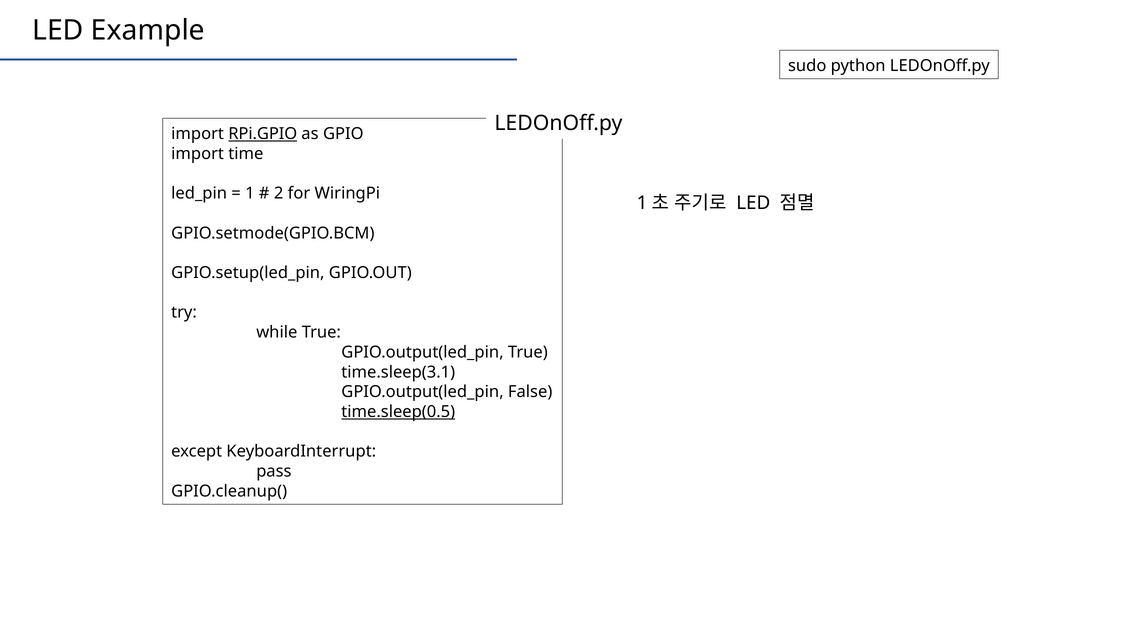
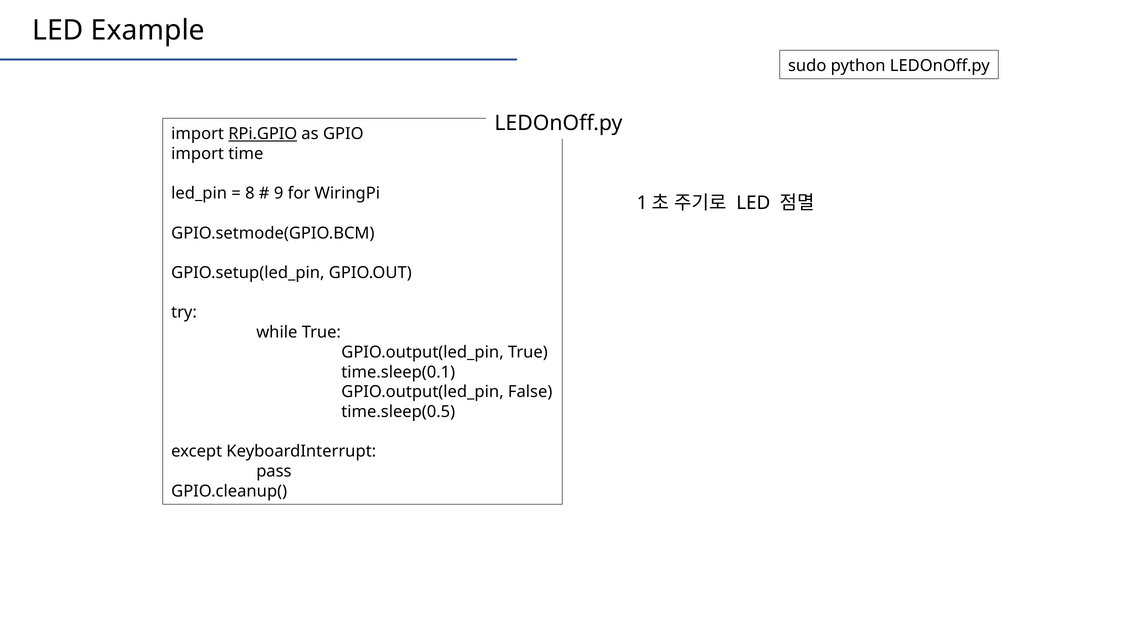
1: 1 -> 8
2: 2 -> 9
time.sleep(3.1: time.sleep(3.1 -> time.sleep(0.1
time.sleep(0.5 underline: present -> none
